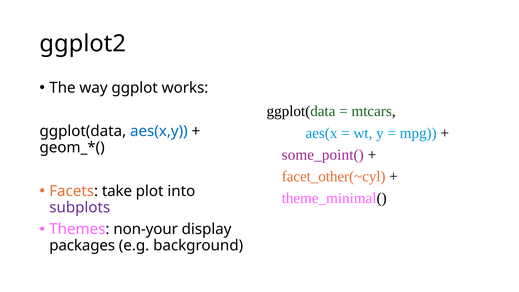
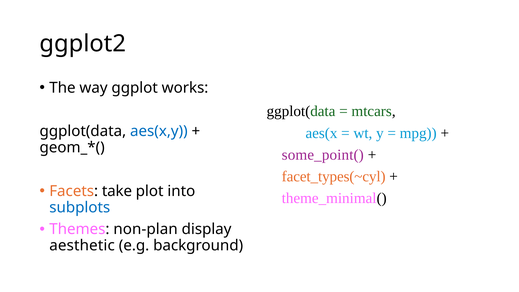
facet_other(~cyl: facet_other(~cyl -> facet_types(~cyl
subplots colour: purple -> blue
non-your: non-your -> non-plan
packages: packages -> aesthetic
